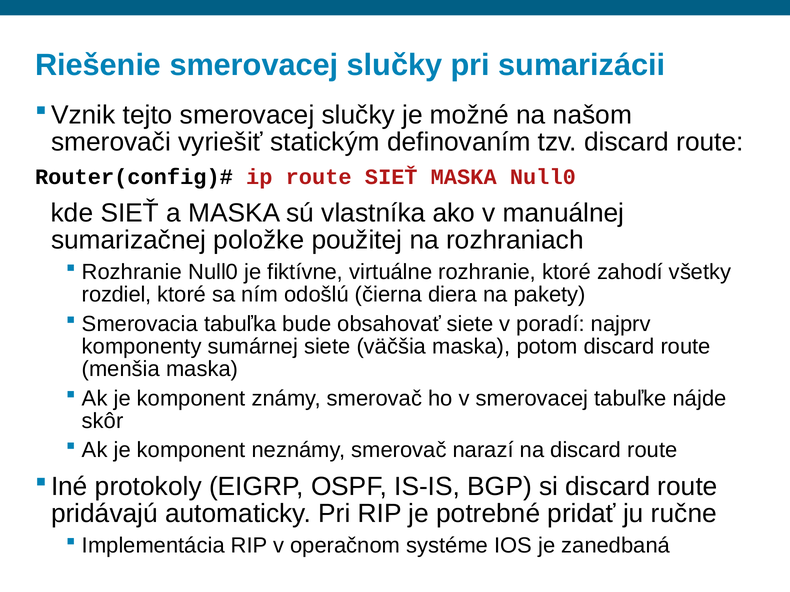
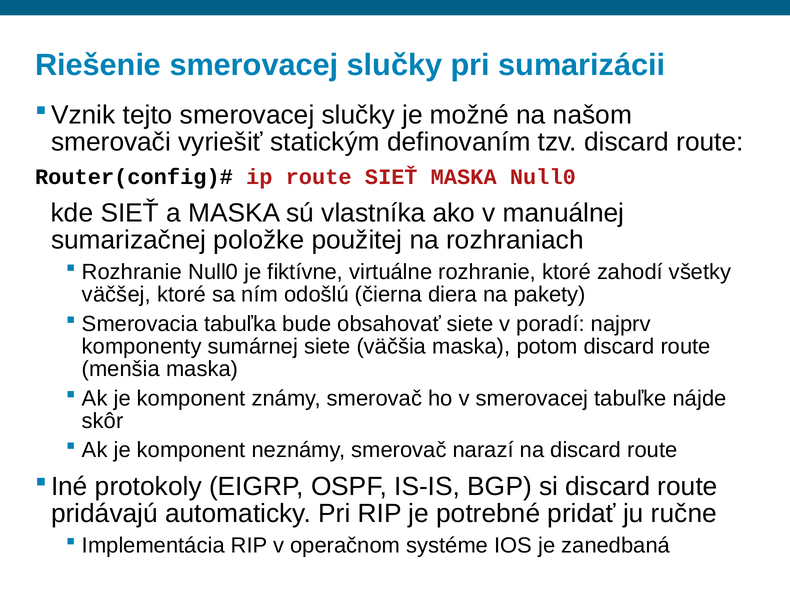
rozdiel: rozdiel -> väčšej
